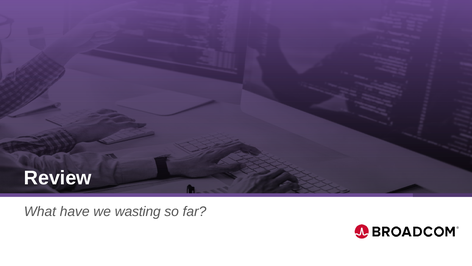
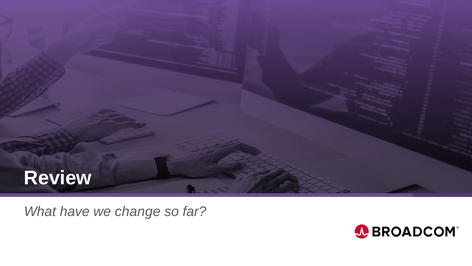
wasting: wasting -> change
